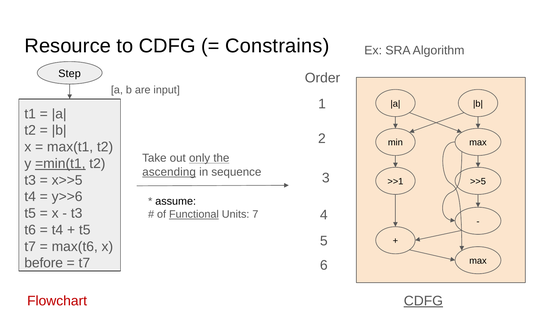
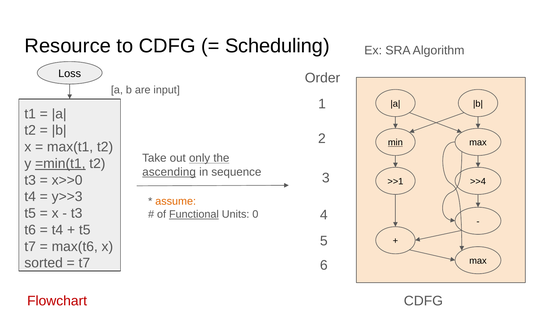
Constrains: Constrains -> Scheduling
Step: Step -> Loss
min underline: none -> present
x>>5: x>>5 -> x>>0
>>5: >>5 -> >>4
y>>6: y>>6 -> y>>3
assume colour: black -> orange
7: 7 -> 0
before: before -> sorted
CDFG at (423, 301) underline: present -> none
